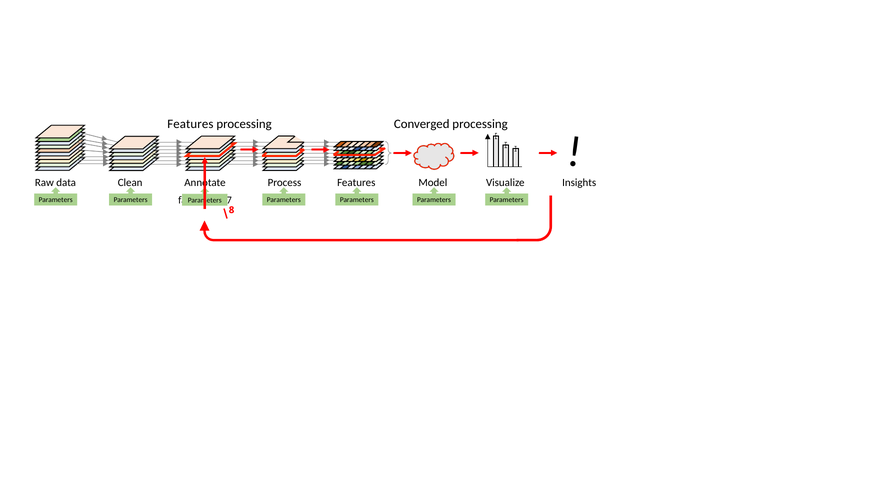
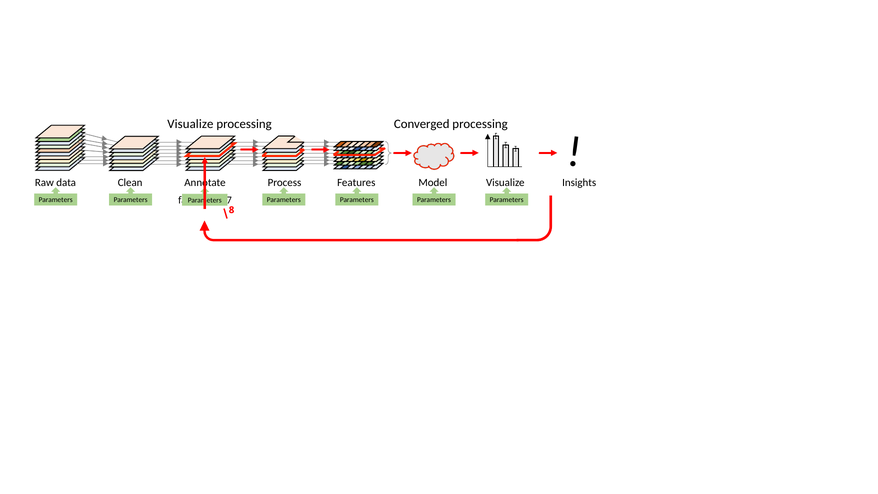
Features at (190, 124): Features -> Visualize
